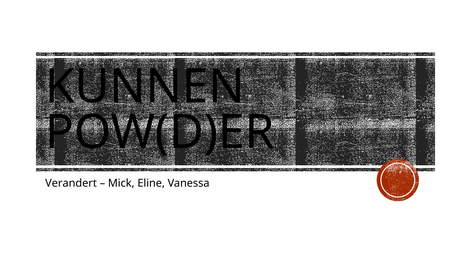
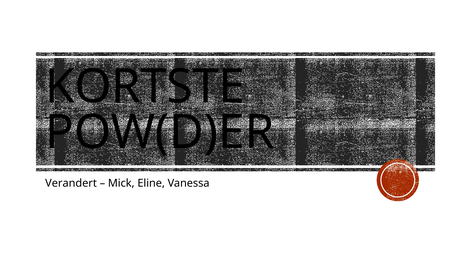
KUNNEN: KUNNEN -> KORTSTE
